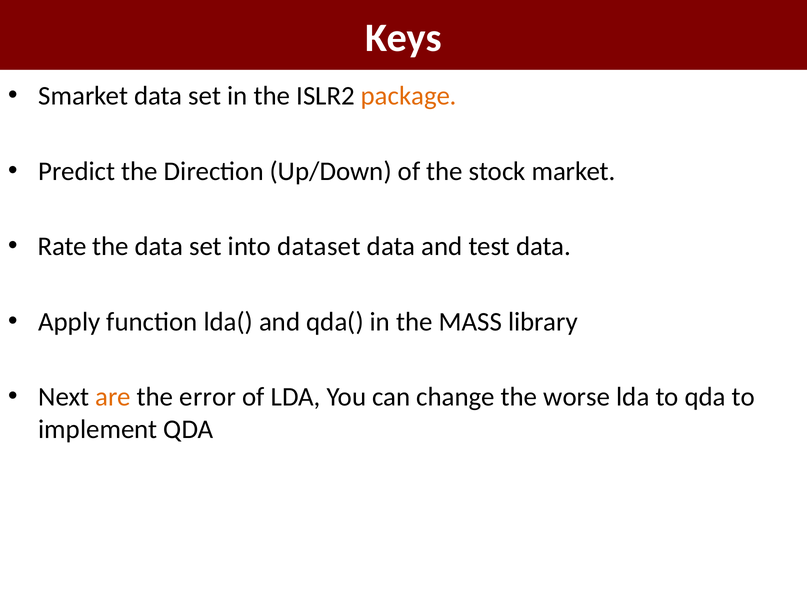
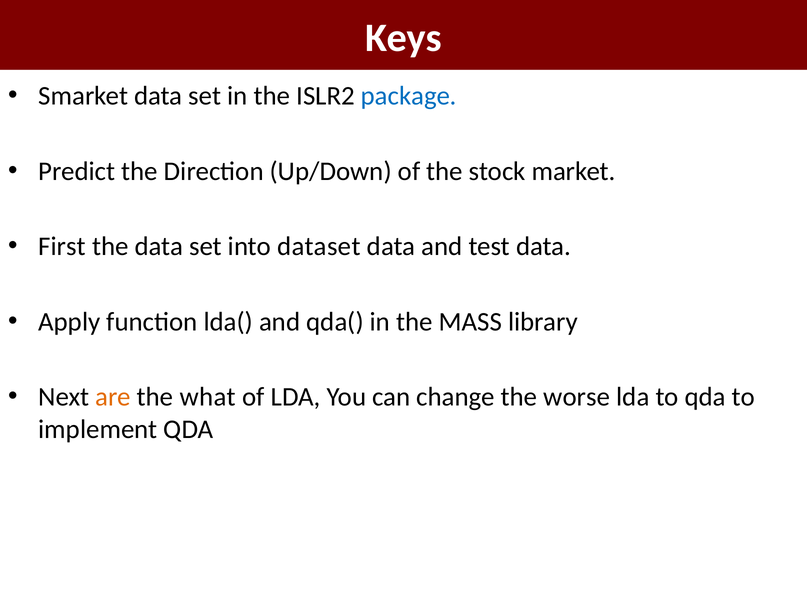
package colour: orange -> blue
Rate: Rate -> First
error: error -> what
